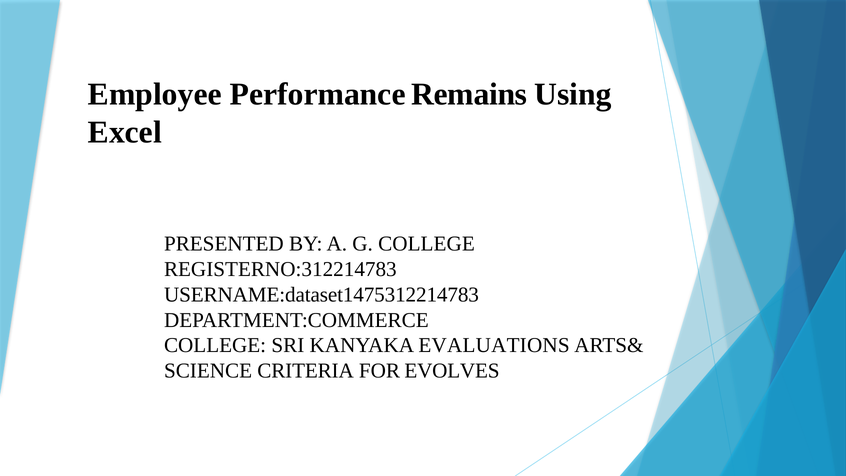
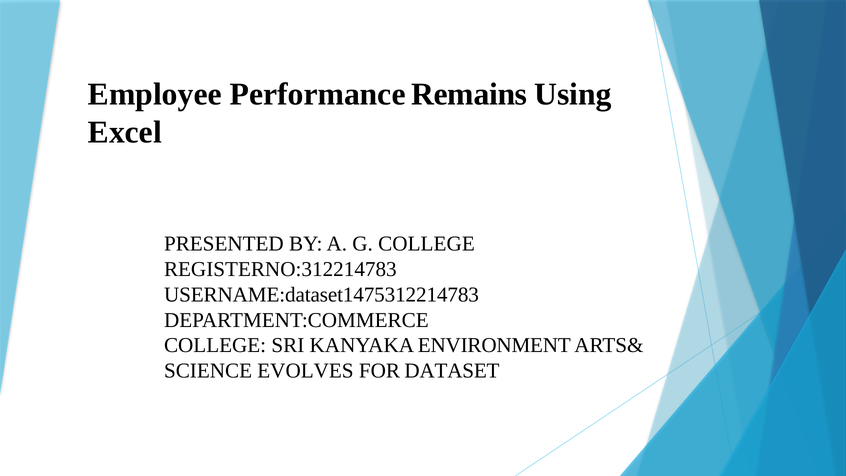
EVALUATIONS: EVALUATIONS -> ENVIRONMENT
CRITERIA: CRITERIA -> EVOLVES
EVOLVES: EVOLVES -> DATASET
